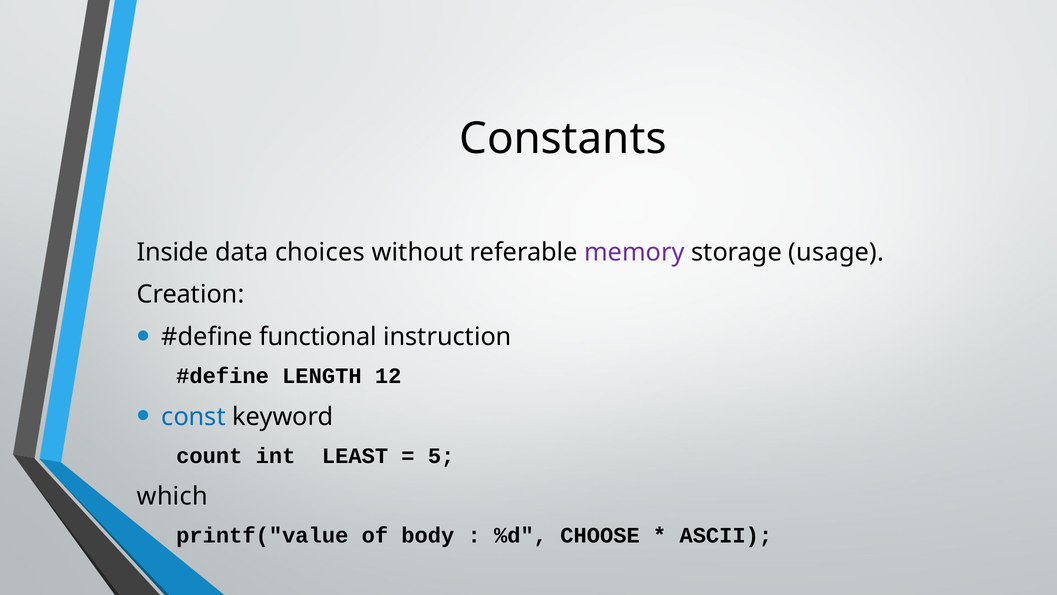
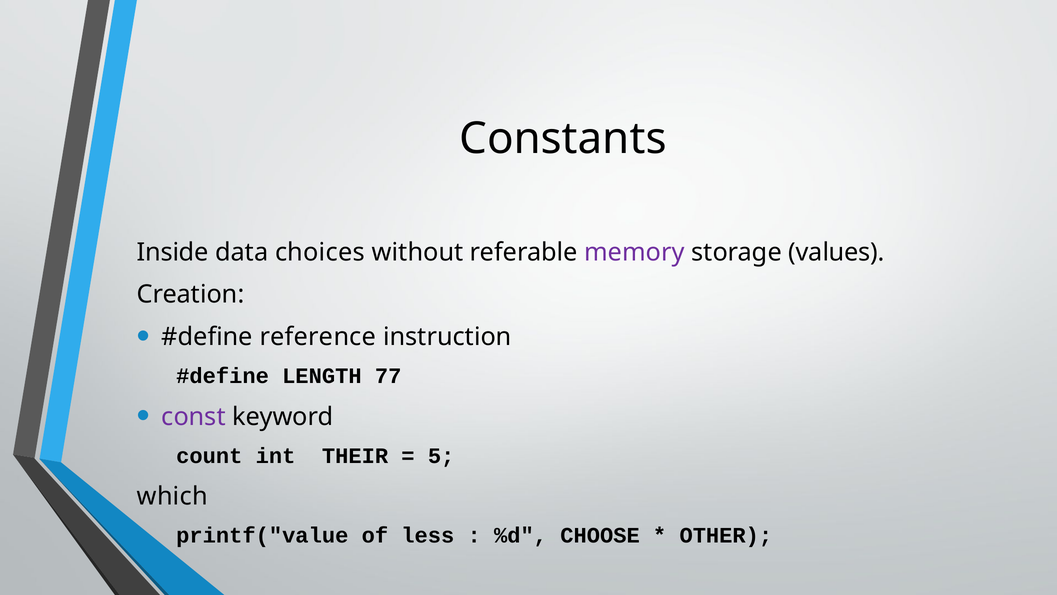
usage: usage -> values
functional: functional -> reference
12: 12 -> 77
const colour: blue -> purple
LEAST: LEAST -> THEIR
body: body -> less
ASCII: ASCII -> OTHER
